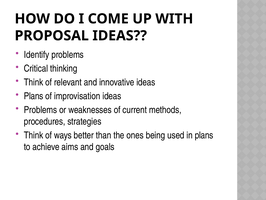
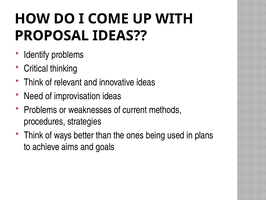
Plans at (34, 96): Plans -> Need
